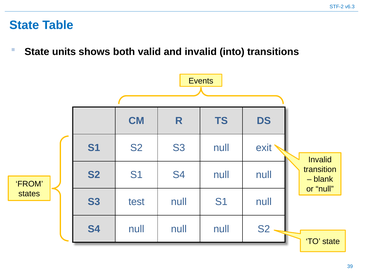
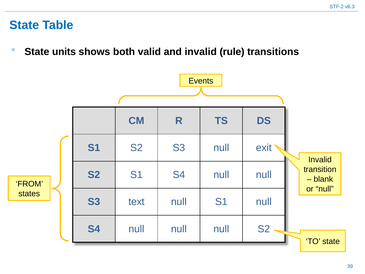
into: into -> rule
test: test -> text
